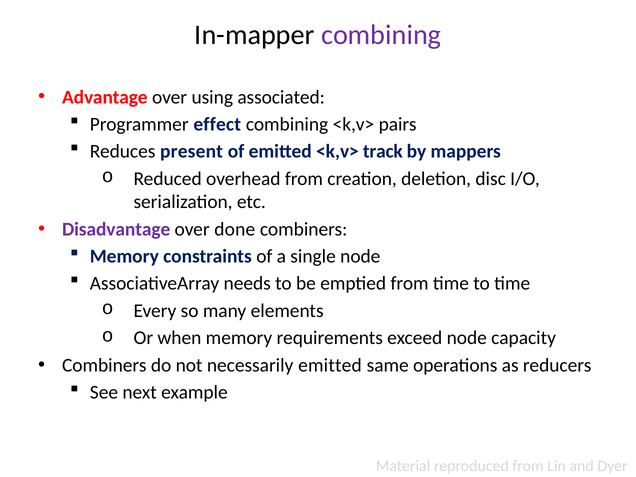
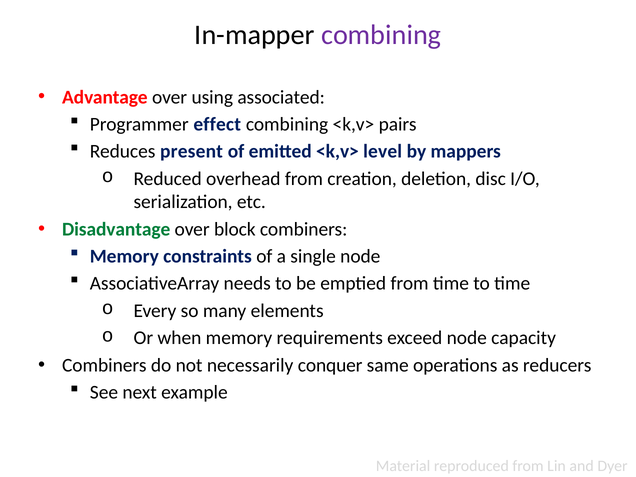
track: track -> level
Disadvantage colour: purple -> green
done: done -> block
necessarily emitted: emitted -> conquer
